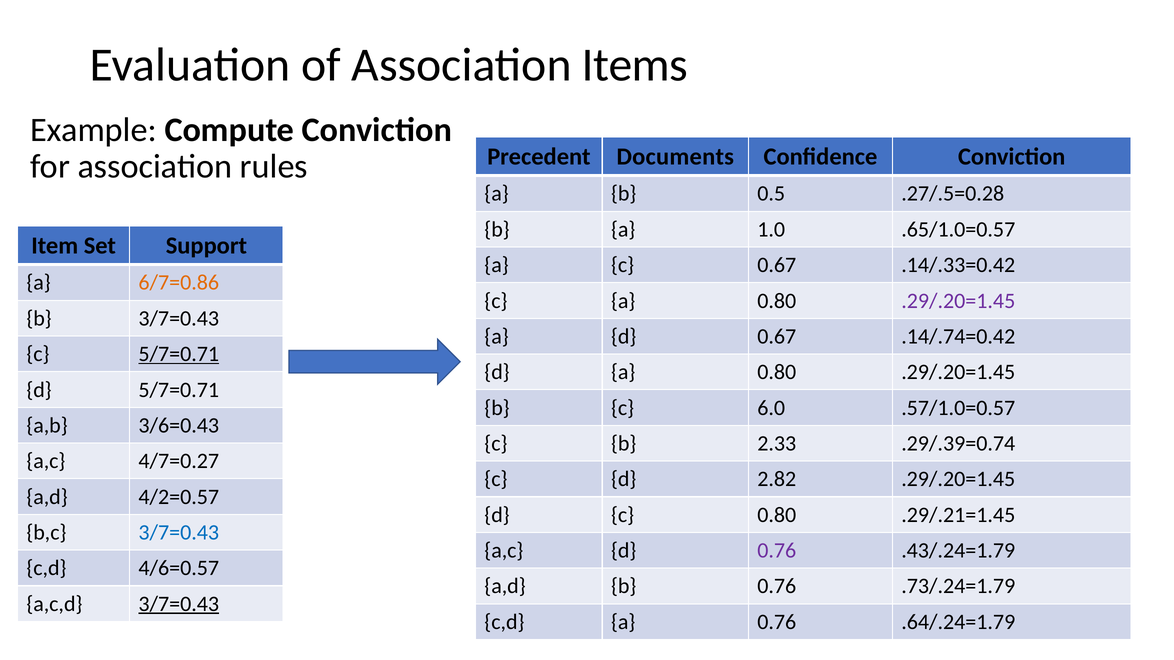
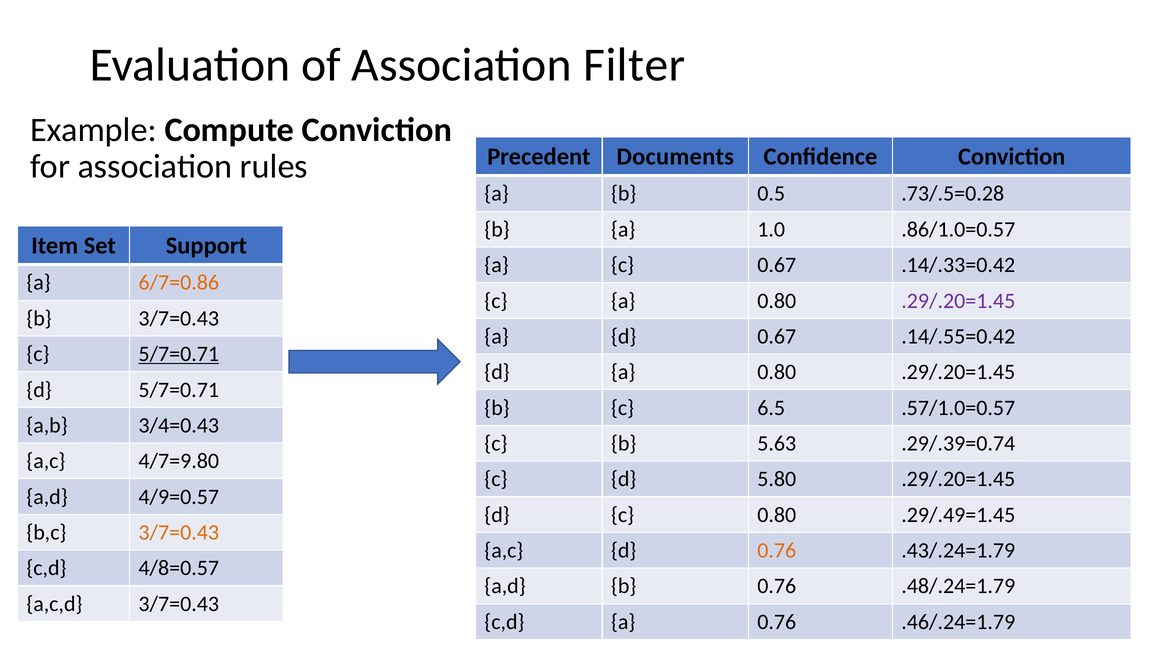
Items: Items -> Filter
.27/.5=0.28: .27/.5=0.28 -> .73/.5=0.28
.65/1.0=0.57: .65/1.0=0.57 -> .86/1.0=0.57
.14/.74=0.42: .14/.74=0.42 -> .14/.55=0.42
6.0: 6.0 -> 6.5
3/6=0.43: 3/6=0.43 -> 3/4=0.43
2.33: 2.33 -> 5.63
4/7=0.27: 4/7=0.27 -> 4/7=9.80
2.82: 2.82 -> 5.80
4/2=0.57: 4/2=0.57 -> 4/9=0.57
.29/.21=1.45: .29/.21=1.45 -> .29/.49=1.45
3/7=0.43 at (179, 533) colour: blue -> orange
0.76 at (777, 551) colour: purple -> orange
4/6=0.57: 4/6=0.57 -> 4/8=0.57
.73/.24=1.79: .73/.24=1.79 -> .48/.24=1.79
3/7=0.43 at (179, 604) underline: present -> none
.64/.24=1.79: .64/.24=1.79 -> .46/.24=1.79
